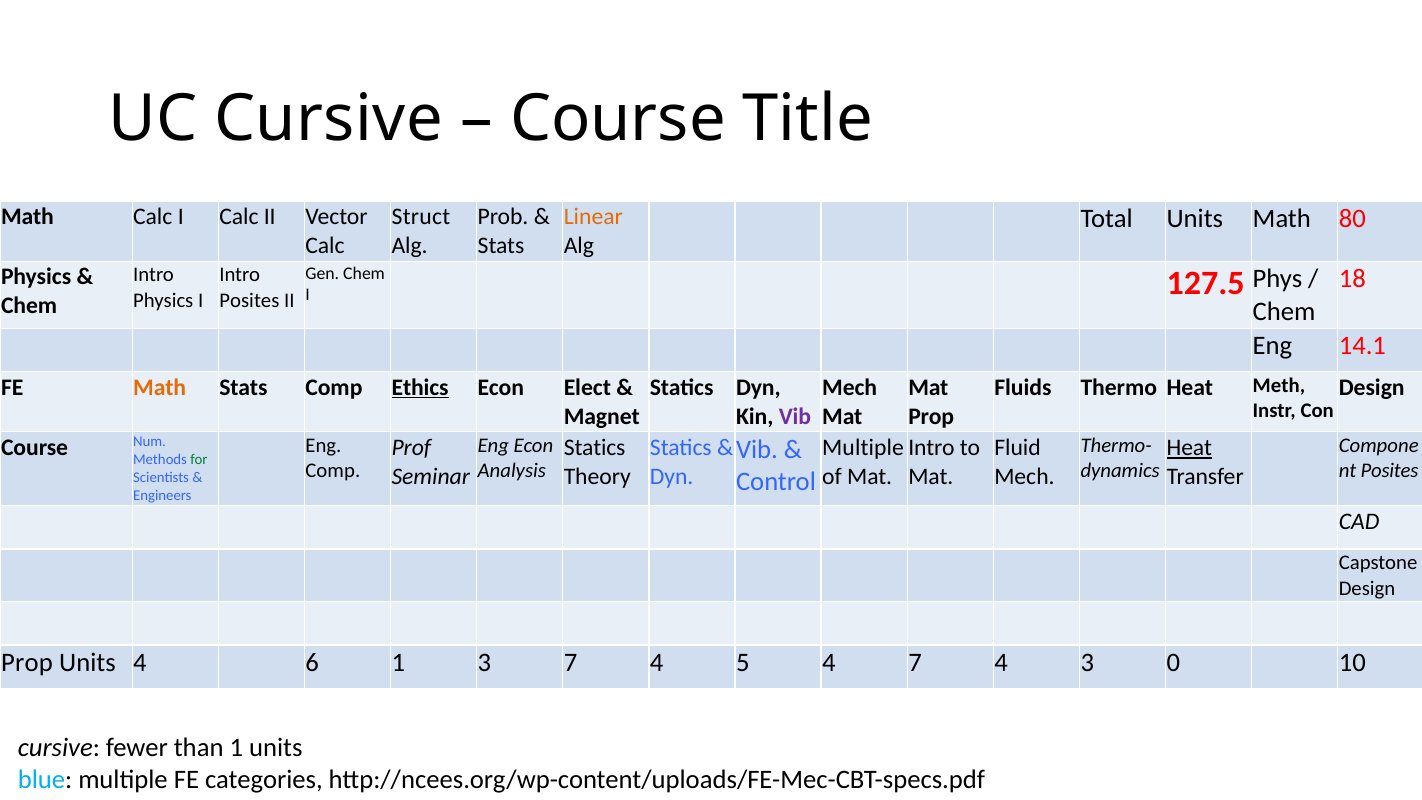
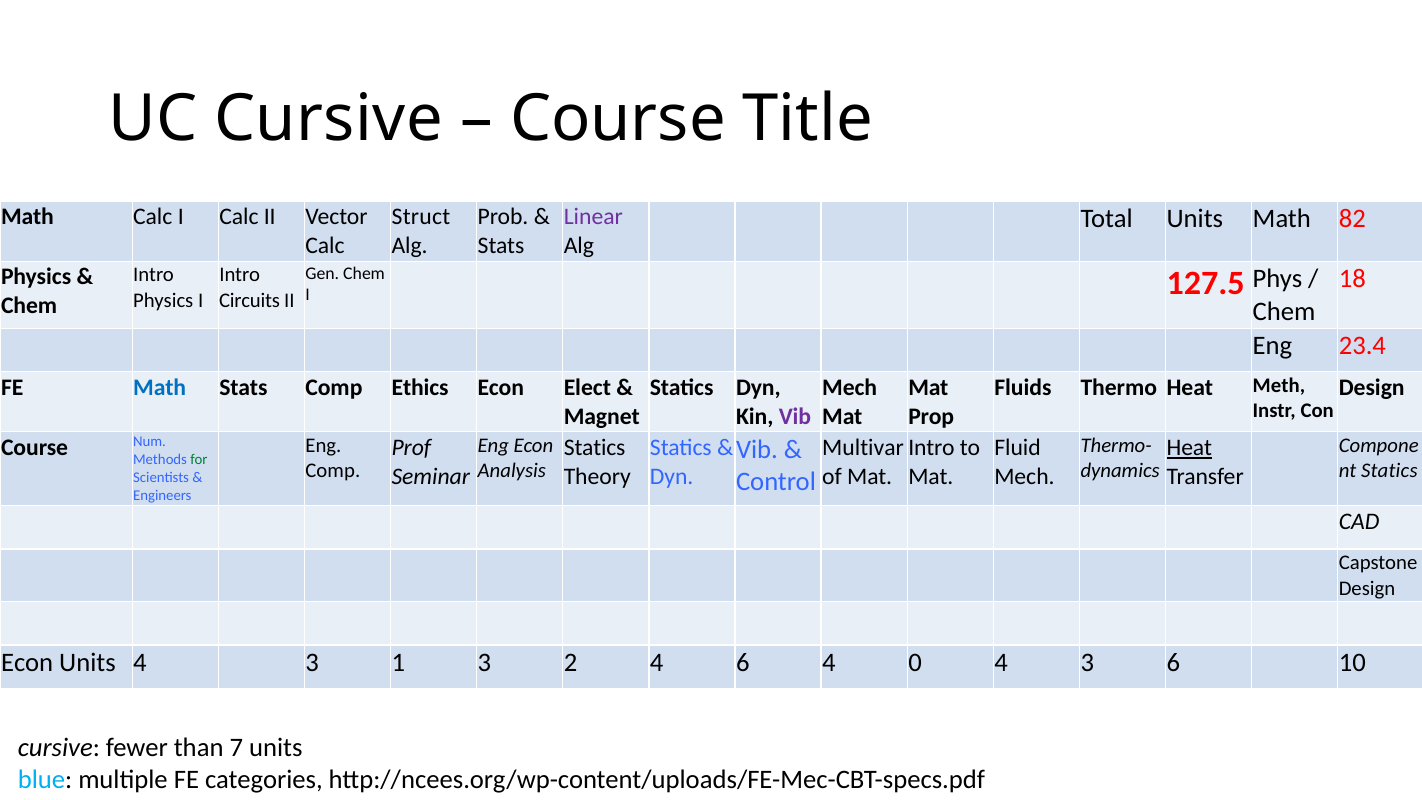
Linear colour: orange -> purple
80: 80 -> 82
Posites at (249, 300): Posites -> Circuits
14.1: 14.1 -> 23.4
Math at (160, 387) colour: orange -> blue
Ethics underline: present -> none
Multiple at (863, 448): Multiple -> Multivar
Posites at (1390, 471): Posites -> Statics
Prop at (27, 663): Prop -> Econ
Units 4 6: 6 -> 3
3 7: 7 -> 2
4 5: 5 -> 6
4 7: 7 -> 0
3 0: 0 -> 6
than 1: 1 -> 7
